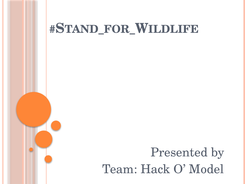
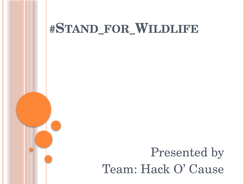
Model: Model -> Cause
